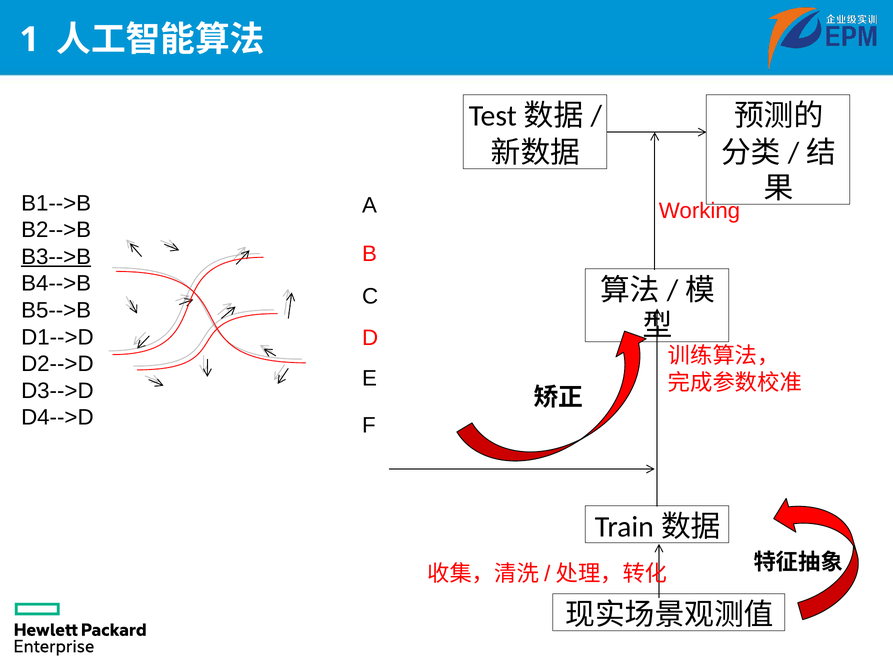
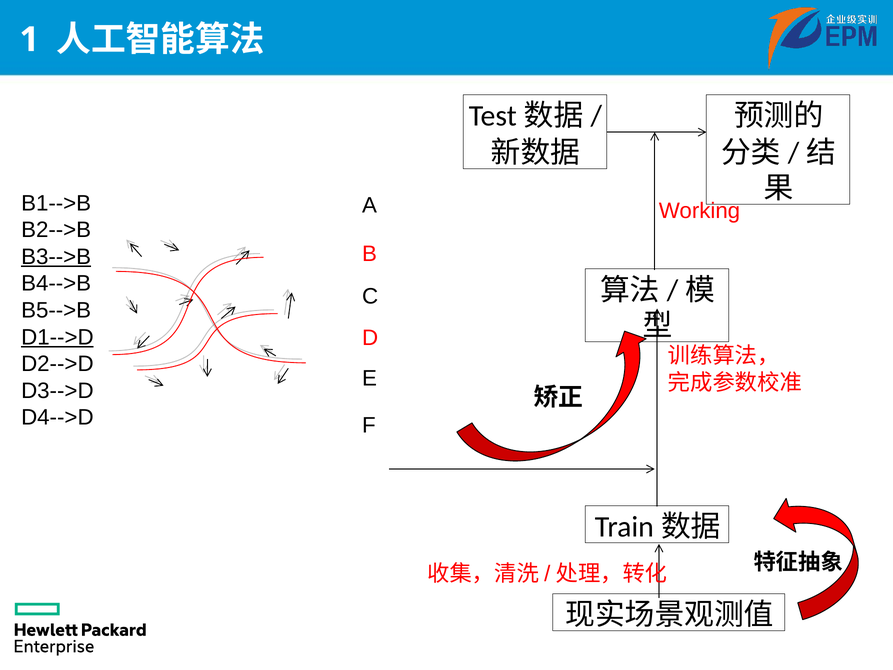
D1-->D underline: none -> present
